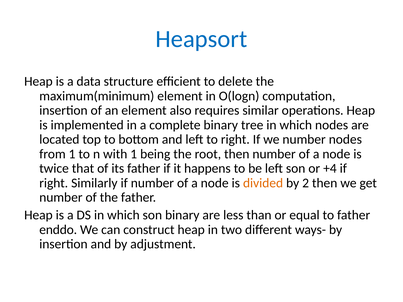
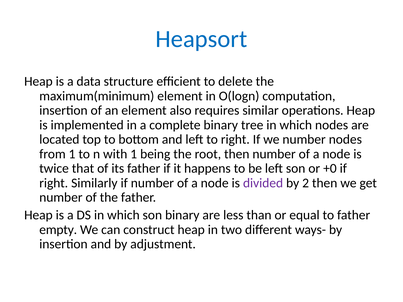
+4: +4 -> +0
divided colour: orange -> purple
enddo: enddo -> empty
